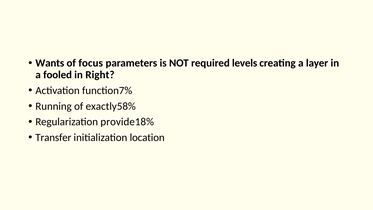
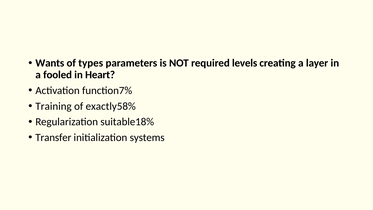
focus: focus -> types
Right: Right -> Heart
Running: Running -> Training
provide18%: provide18% -> suitable18%
location: location -> systems
